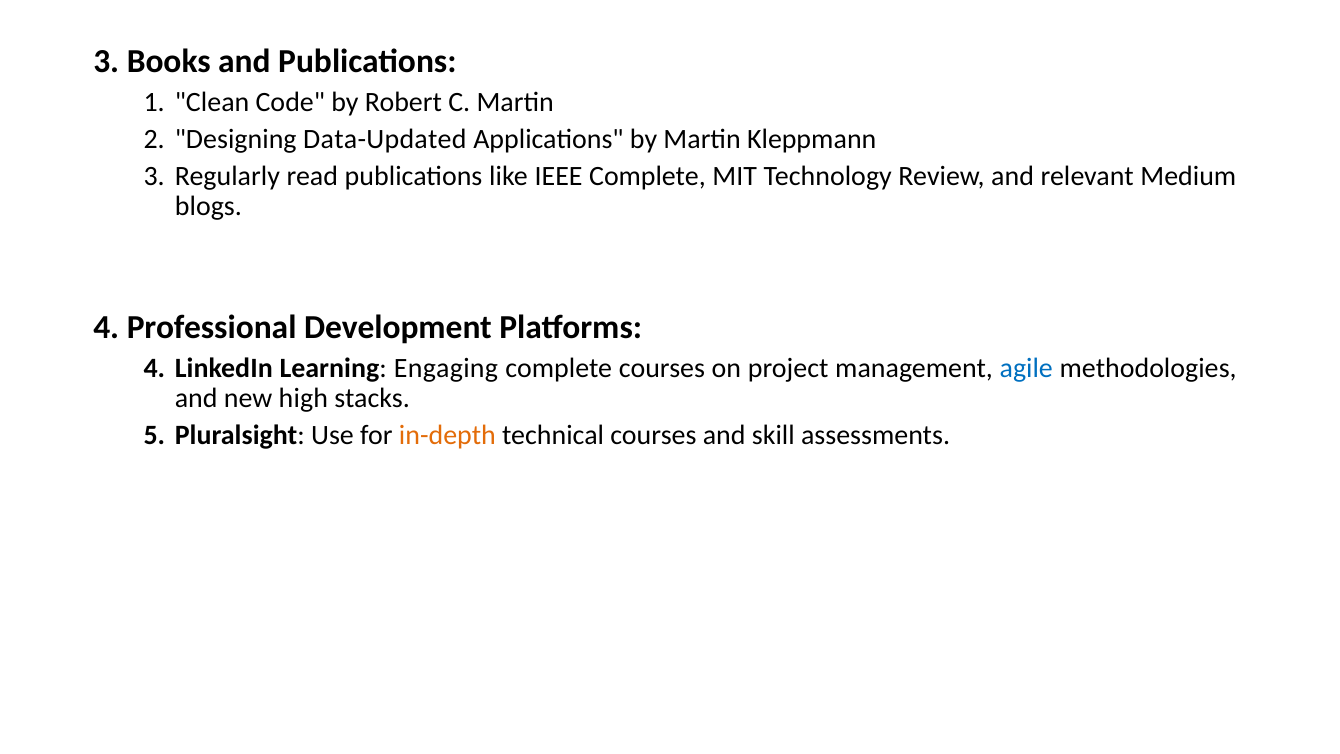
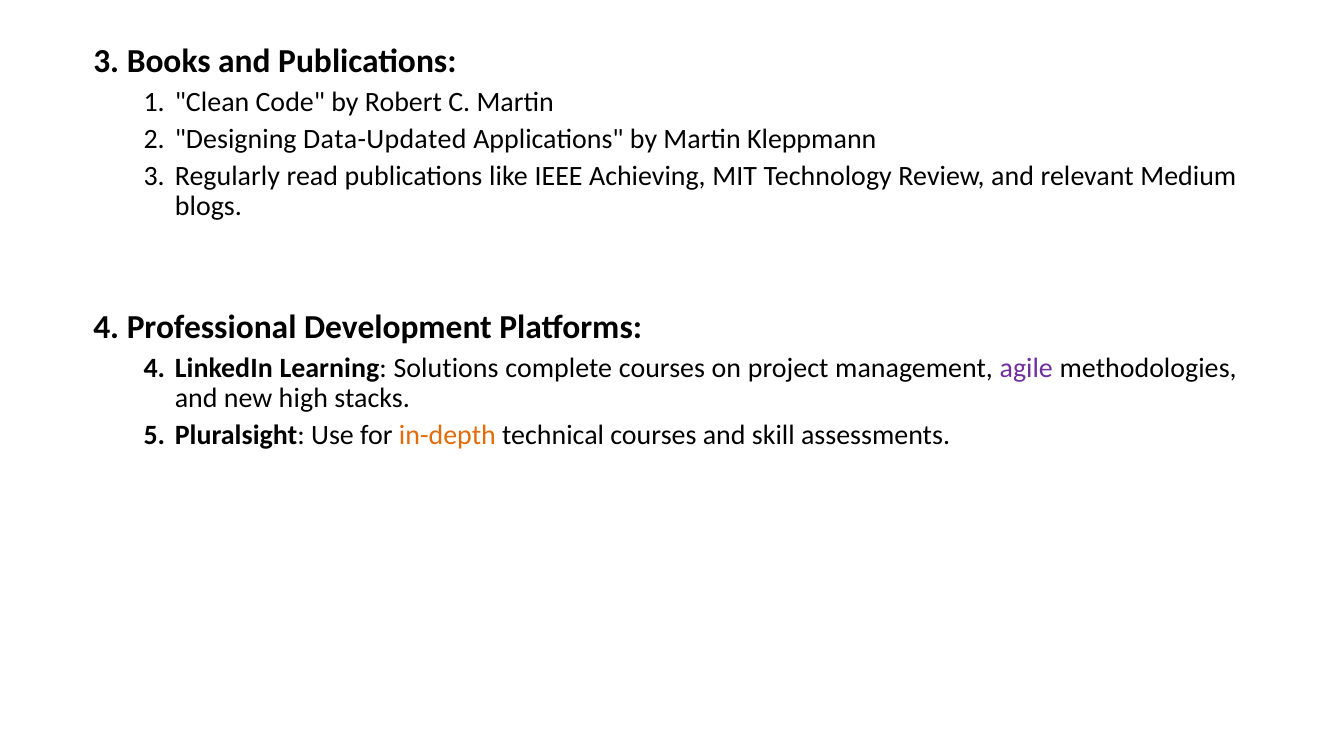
IEEE Complete: Complete -> Achieving
Engaging: Engaging -> Solutions
agile colour: blue -> purple
